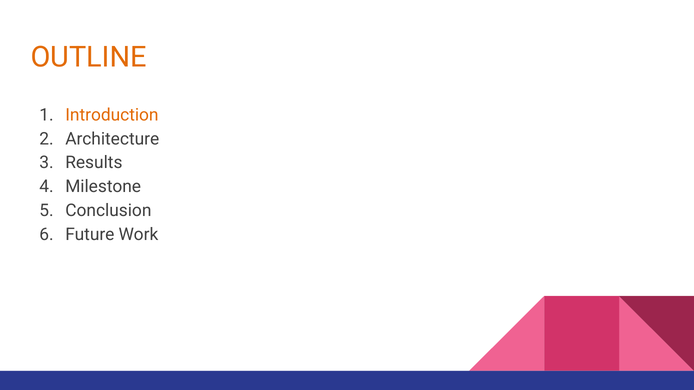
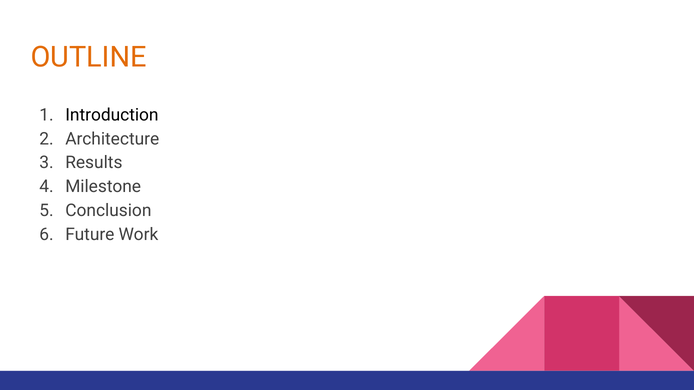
Introduction colour: orange -> black
